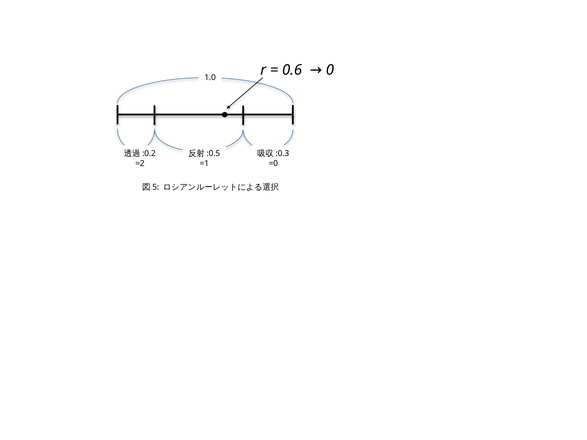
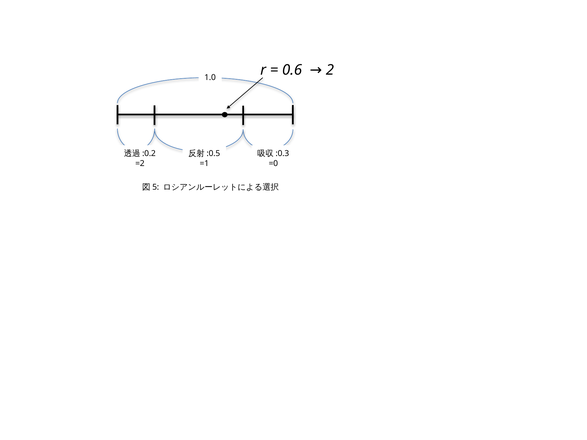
0: 0 -> 2
